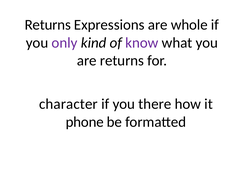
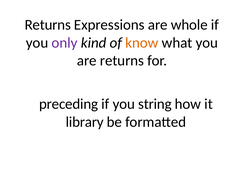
know colour: purple -> orange
character: character -> preceding
there: there -> string
phone: phone -> library
